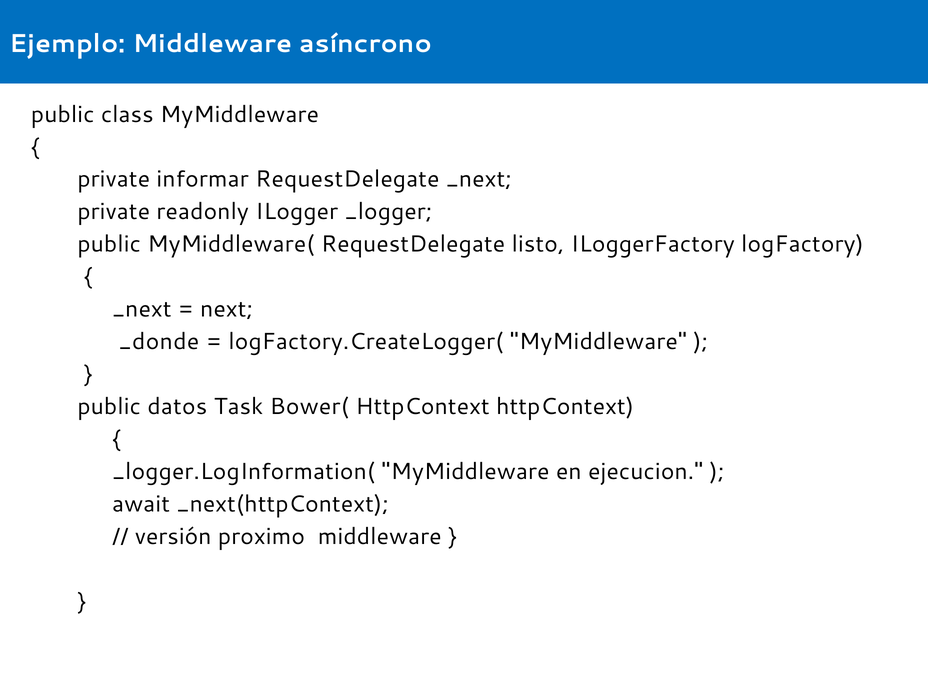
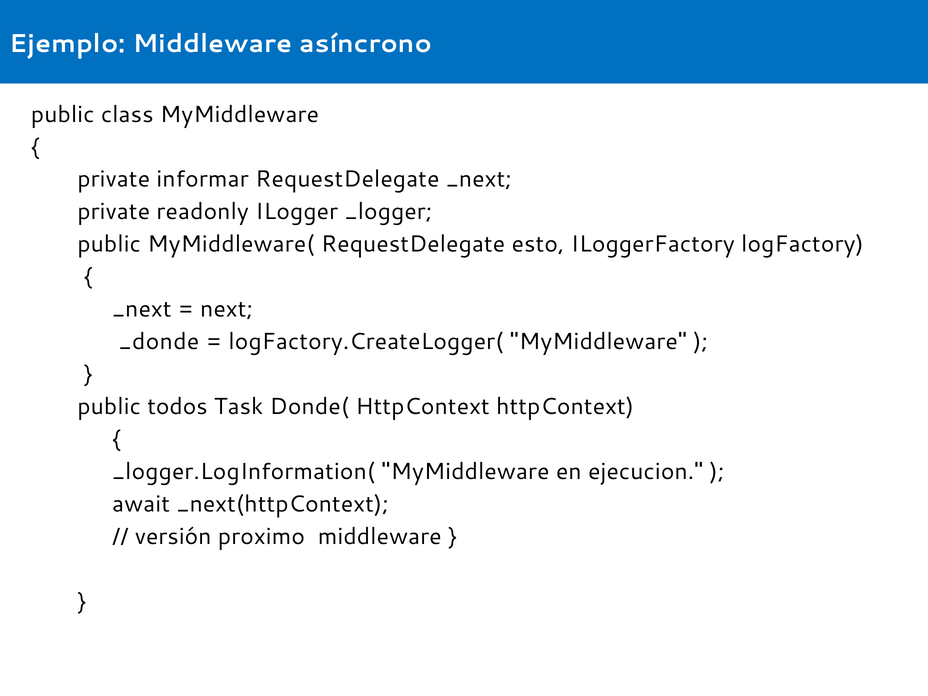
listo: listo -> esto
datos: datos -> todos
Bower(: Bower( -> Donde(
